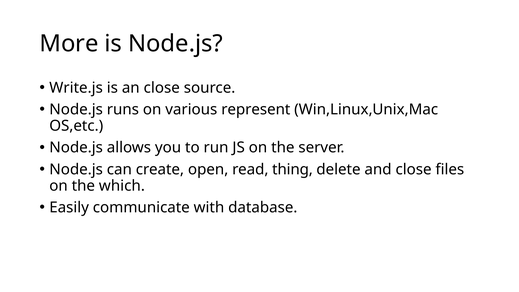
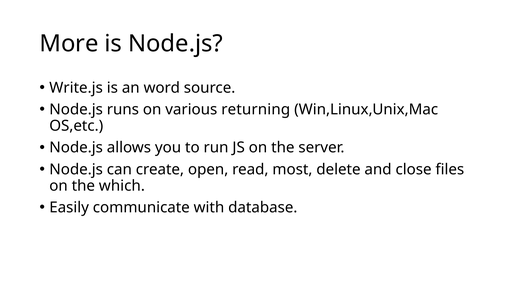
an close: close -> word
represent: represent -> returning
thing: thing -> most
